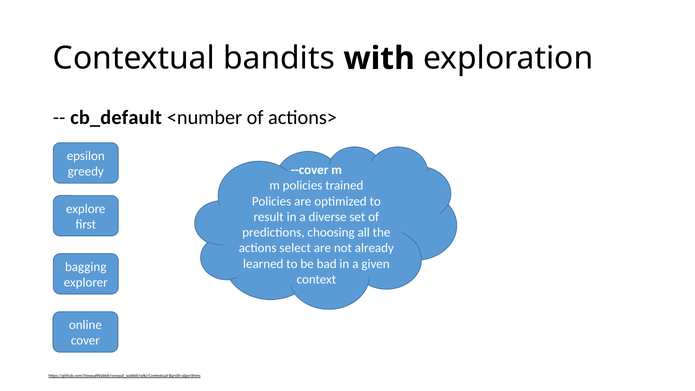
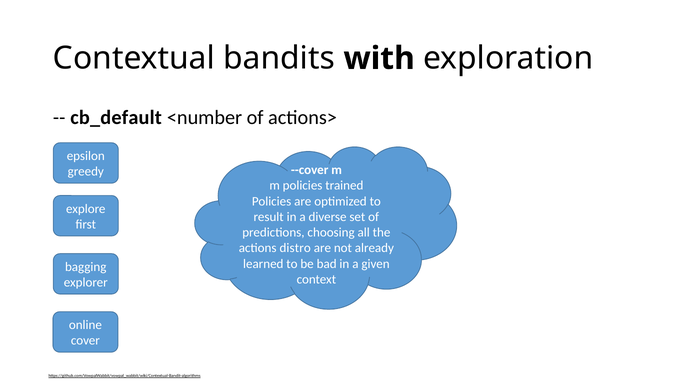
select: select -> distro
